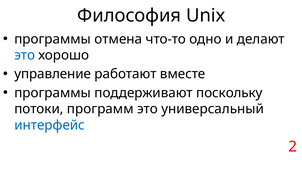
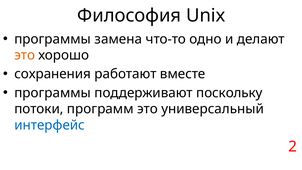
отмена: отмена -> замена
это at (25, 55) colour: blue -> orange
управление: управление -> сохранения
